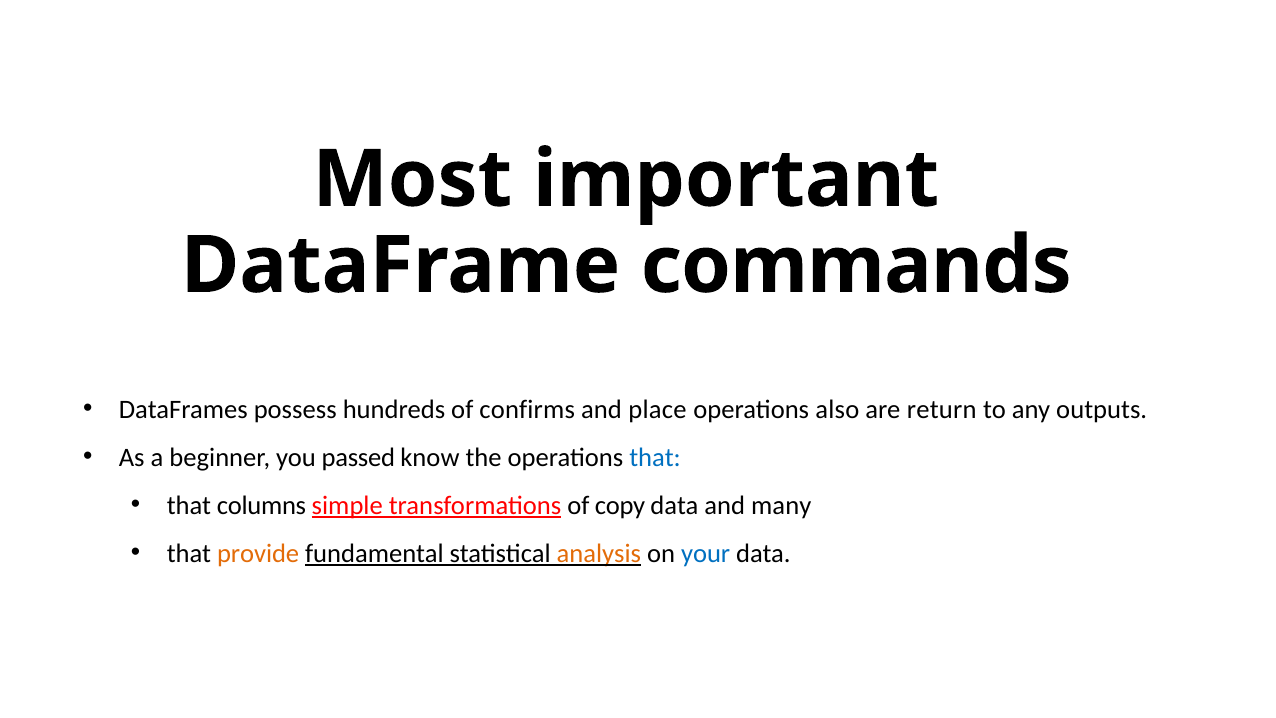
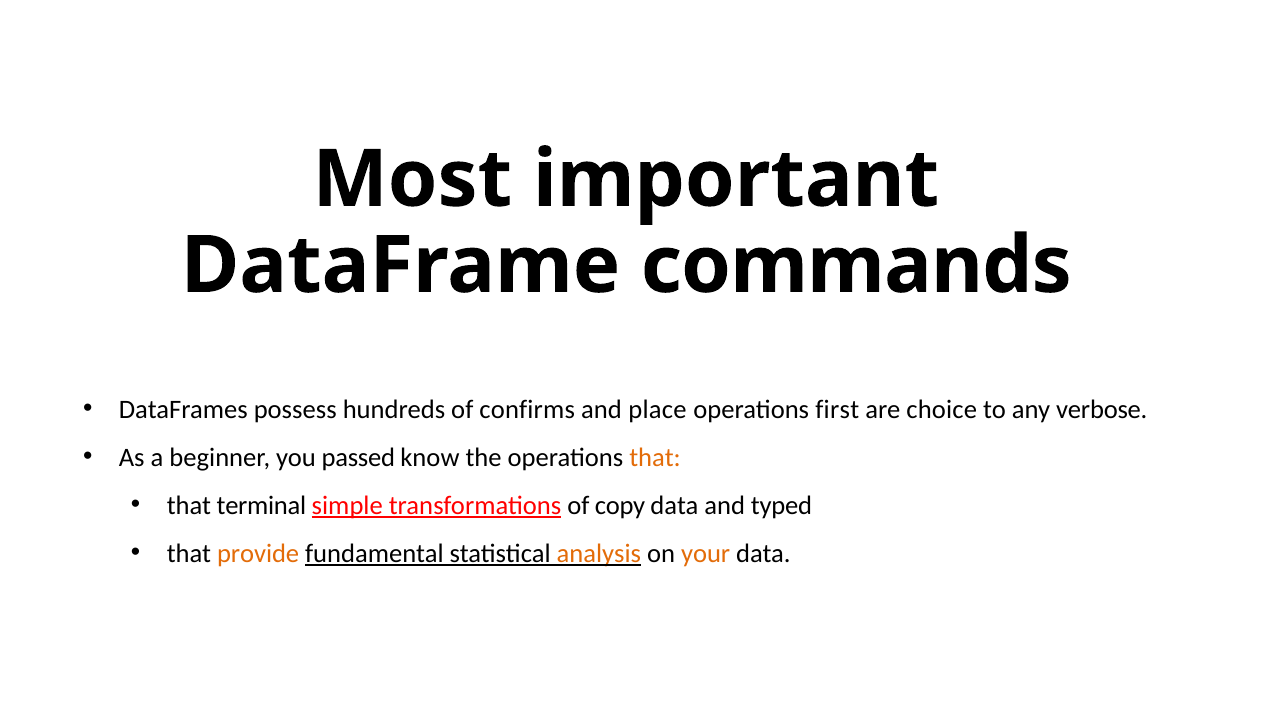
also: also -> first
return: return -> choice
outputs: outputs -> verbose
that at (655, 457) colour: blue -> orange
columns: columns -> terminal
many: many -> typed
your colour: blue -> orange
